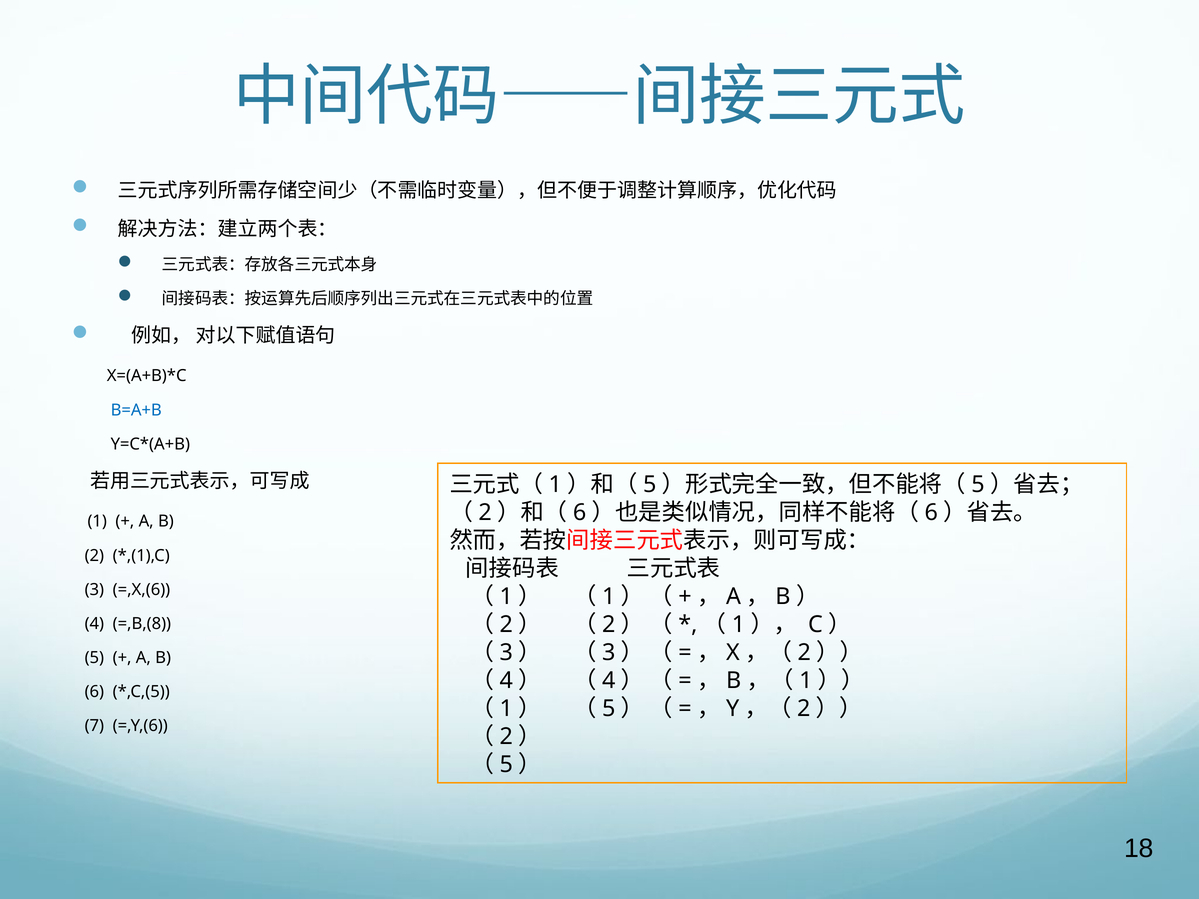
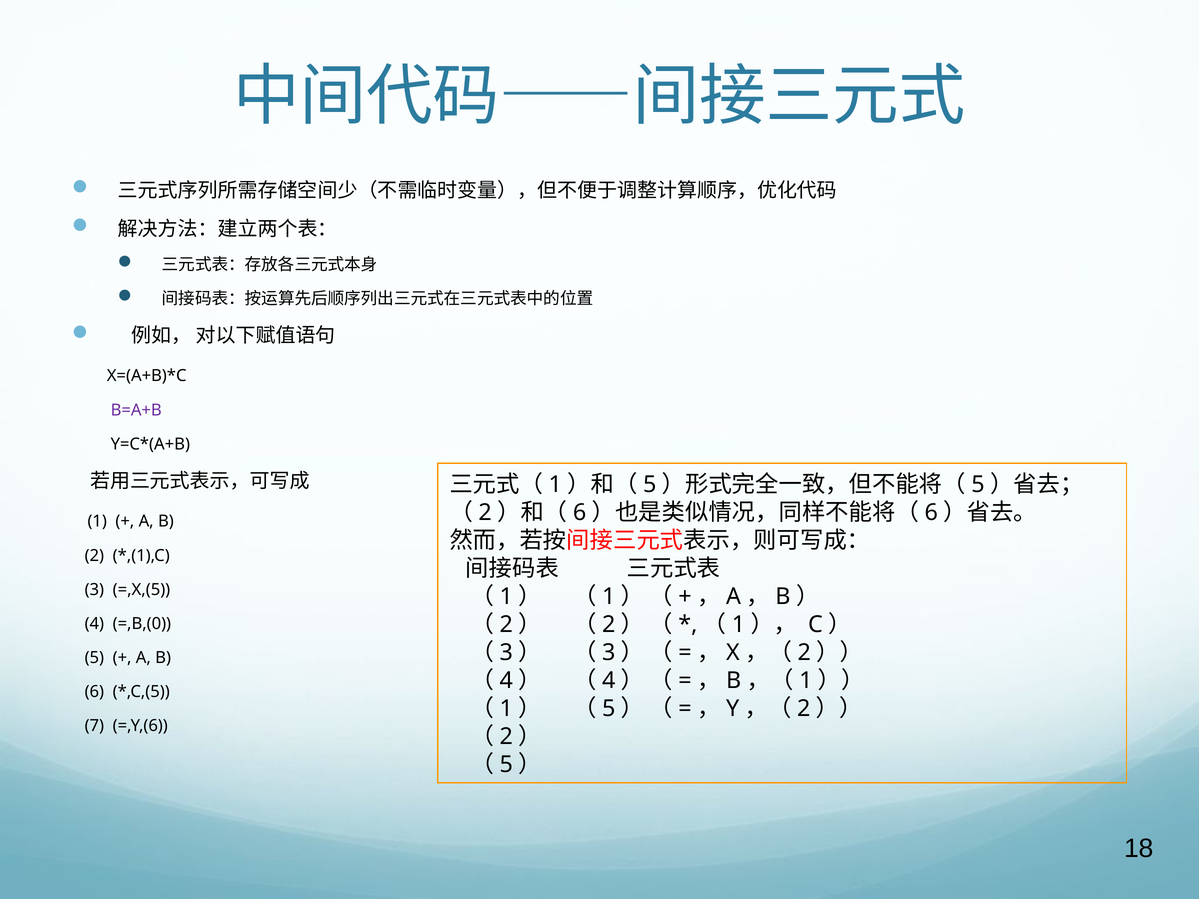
B=A+B colour: blue -> purple
=,X,(6: =,X,(6 -> =,X,(5
=,B,(8: =,B,(8 -> =,B,(0
